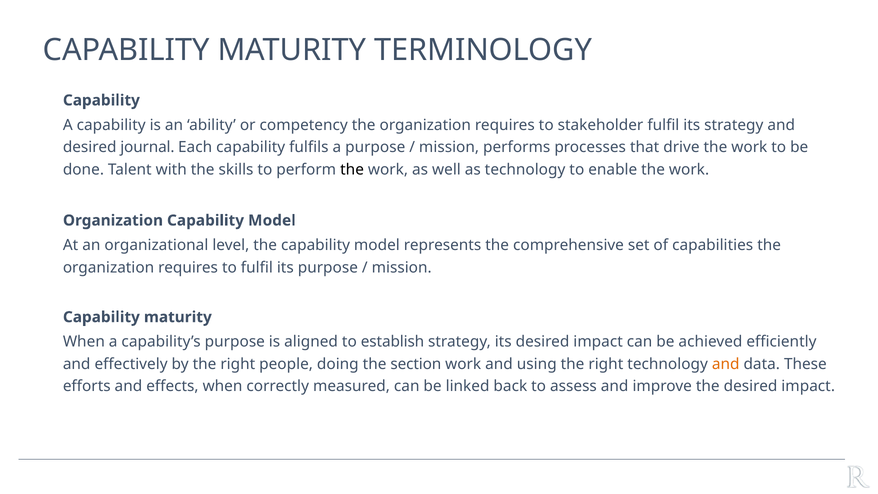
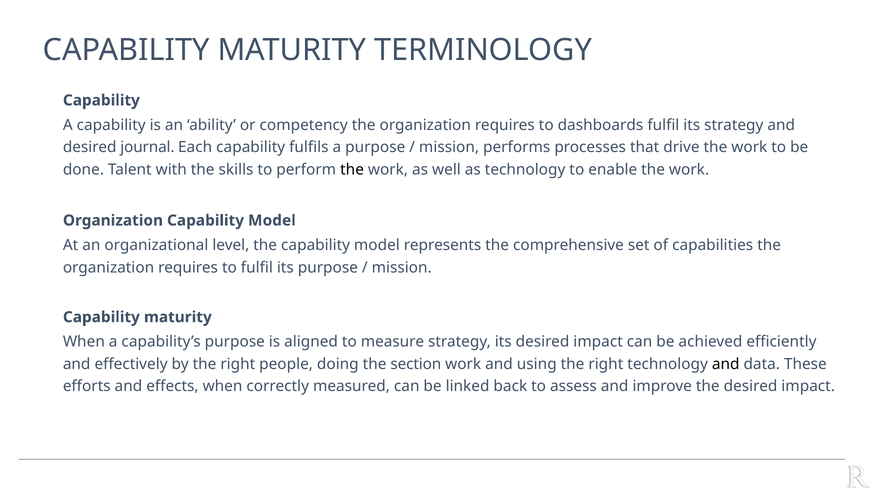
stakeholder: stakeholder -> dashboards
establish: establish -> measure
and at (726, 364) colour: orange -> black
